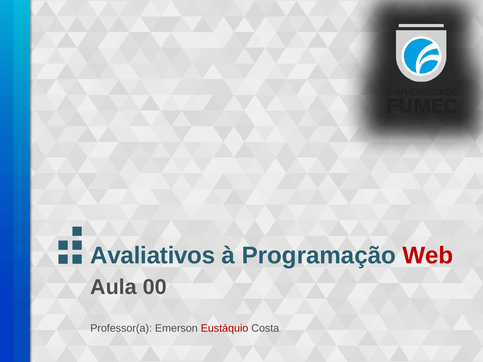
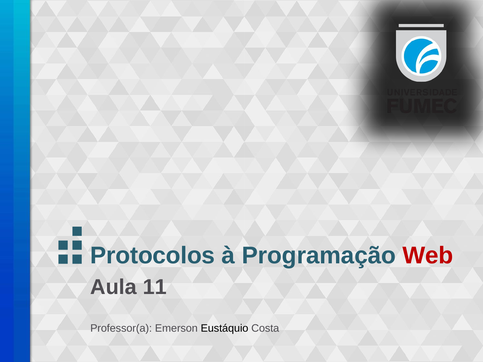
Avaliativos: Avaliativos -> Protocolos
00: 00 -> 11
Eustáquio colour: red -> black
